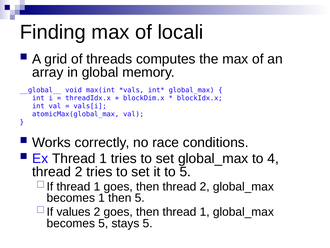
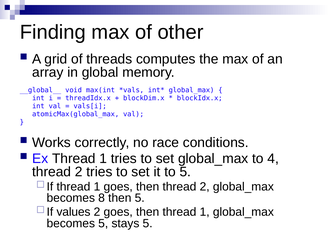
locali: locali -> other
becomes 1: 1 -> 8
